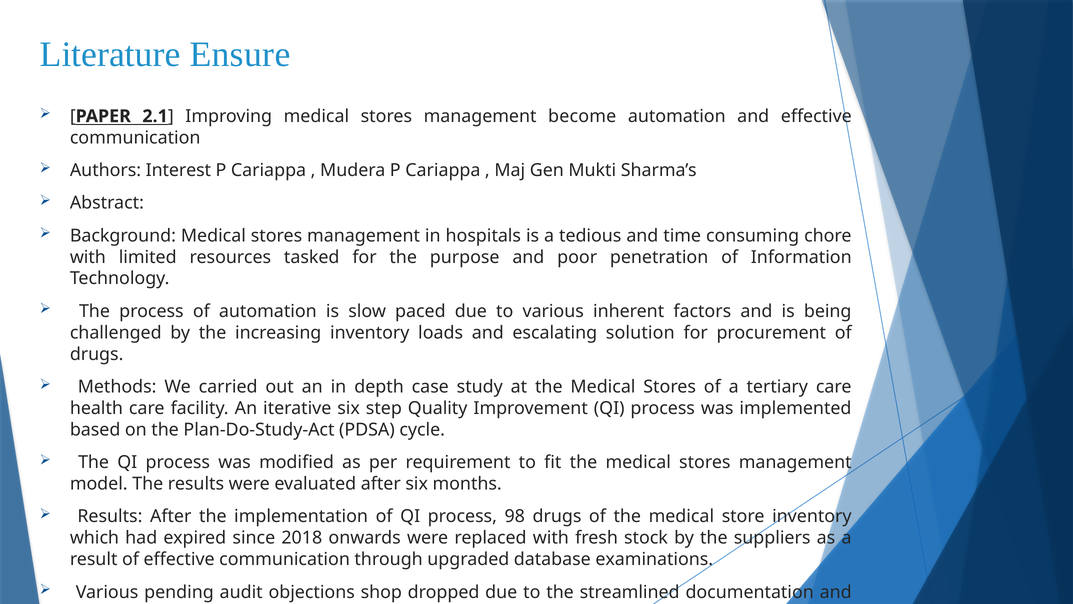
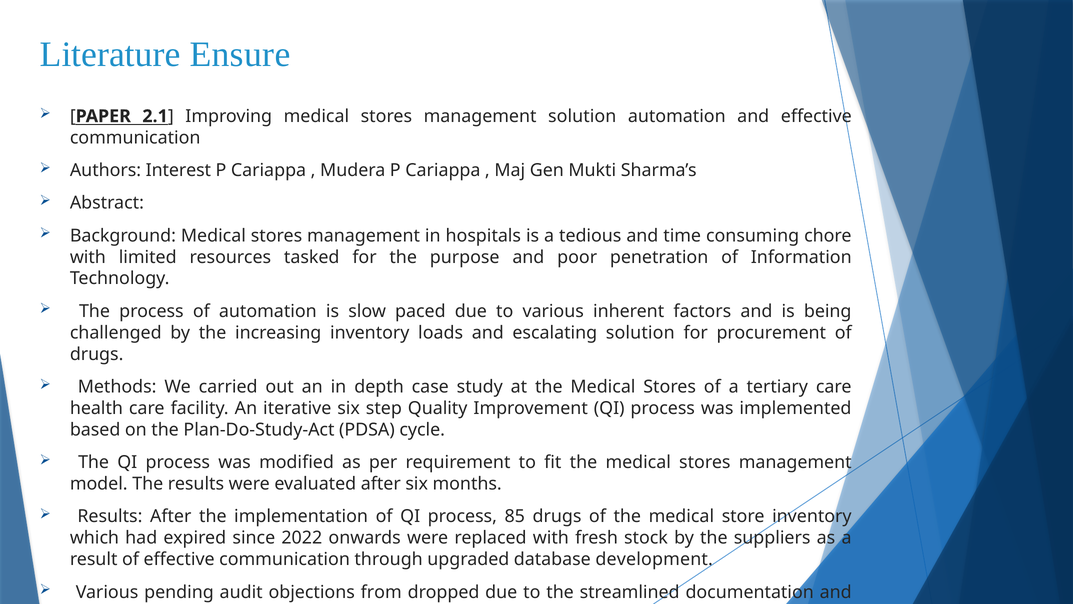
management become: become -> solution
98: 98 -> 85
2018: 2018 -> 2022
examinations: examinations -> development
shop: shop -> from
